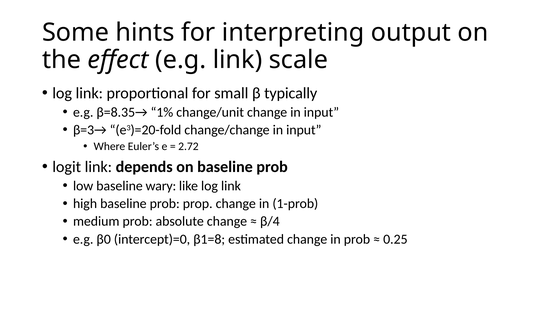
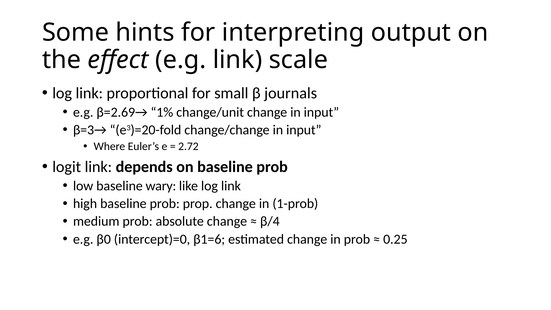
typically: typically -> journals
β=8.35→: β=8.35→ -> β=2.69→
β1=8: β1=8 -> β1=6
